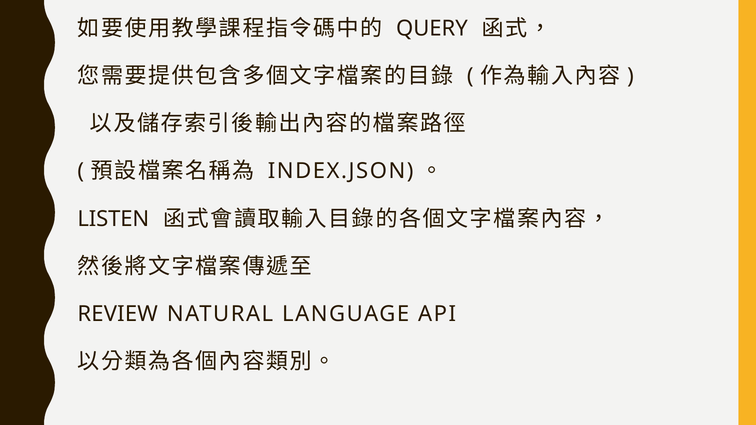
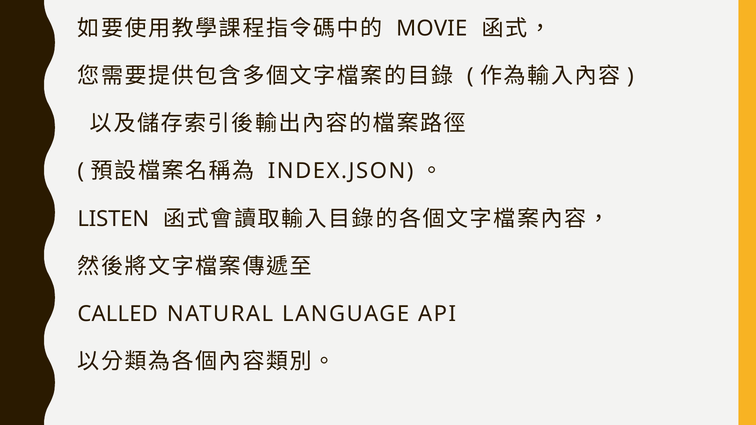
QUERY: QUERY -> MOVIE
REVIEW: REVIEW -> CALLED
